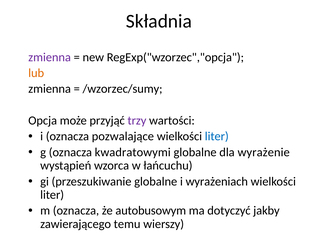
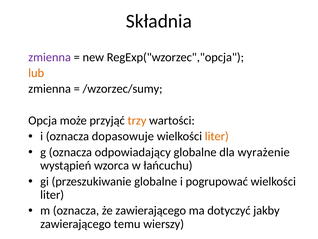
trzy colour: purple -> orange
pozwalające: pozwalające -> dopasowuje
liter at (217, 136) colour: blue -> orange
kwadratowymi: kwadratowymi -> odpowiadający
wyrażeniach: wyrażeniach -> pogrupować
że autobusowym: autobusowym -> zawierającego
